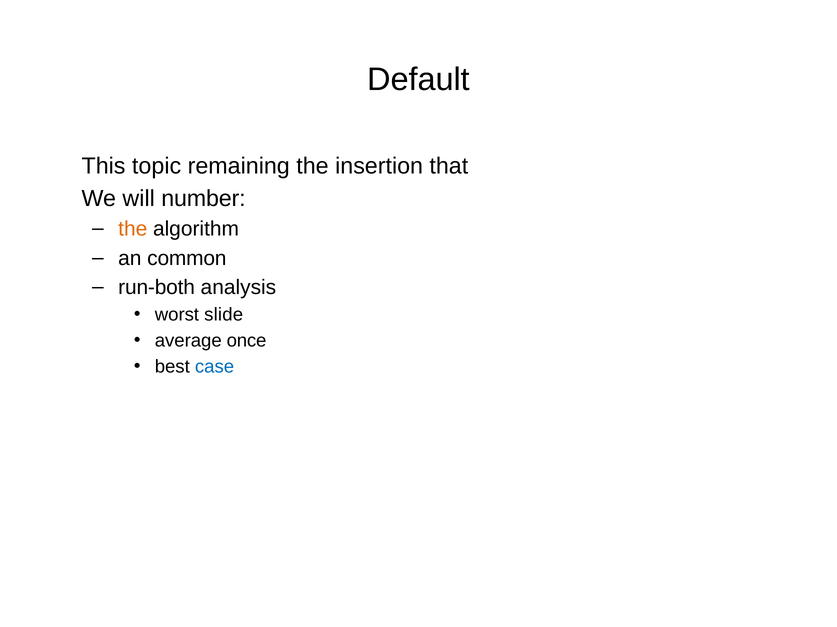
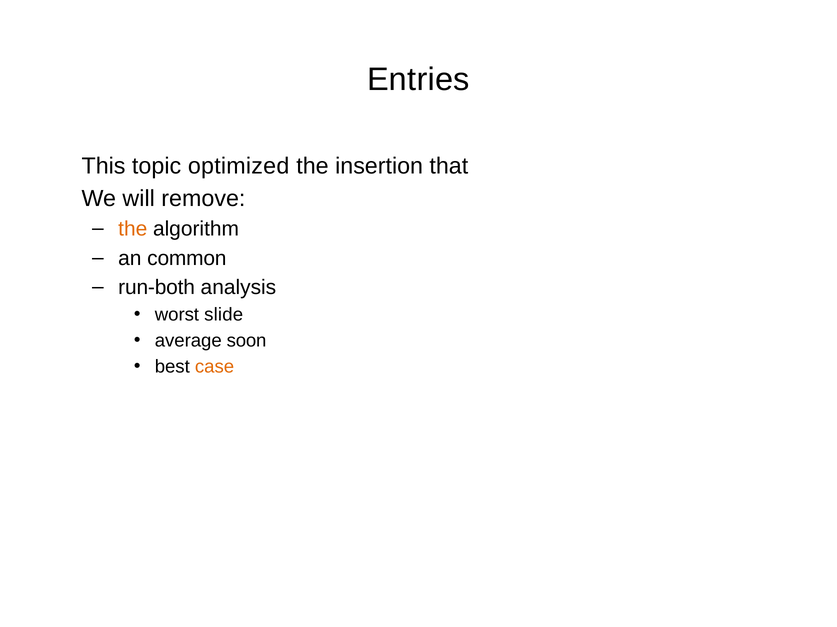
Default: Default -> Entries
remaining: remaining -> optimized
number: number -> remove
once: once -> soon
case colour: blue -> orange
